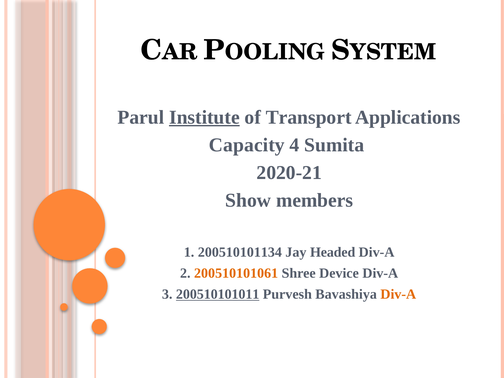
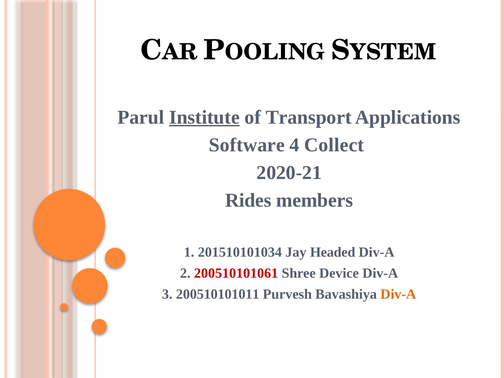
Capacity: Capacity -> Software
Sumita: Sumita -> Collect
Show: Show -> Rides
200510101134: 200510101134 -> 201510101034
200510101061 colour: orange -> red
200510101011 underline: present -> none
